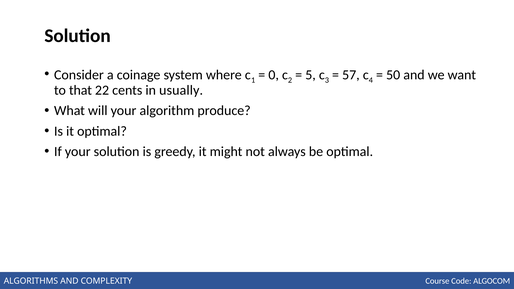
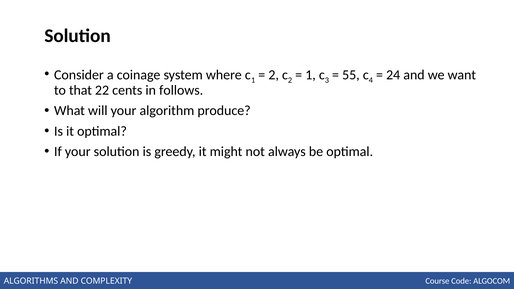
0 at (274, 75): 0 -> 2
5 at (311, 75): 5 -> 1
57: 57 -> 55
50: 50 -> 24
usually: usually -> follows
